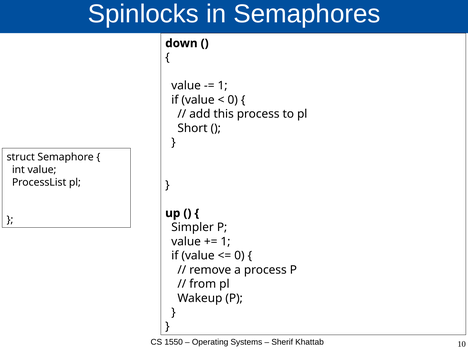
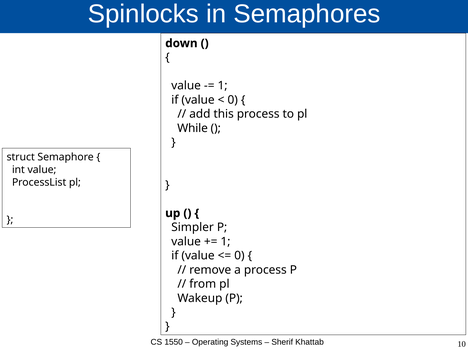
Short: Short -> While
